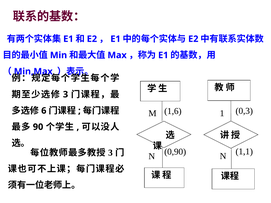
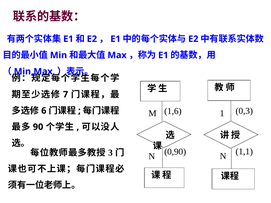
3 at (66, 95): 3 -> 7
